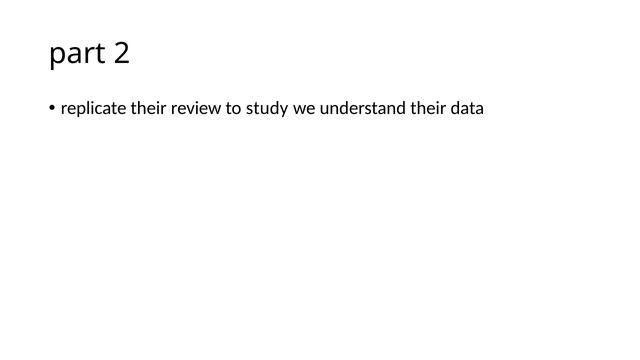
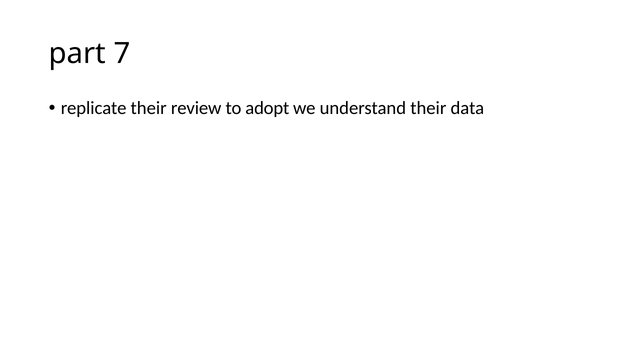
2: 2 -> 7
study: study -> adopt
